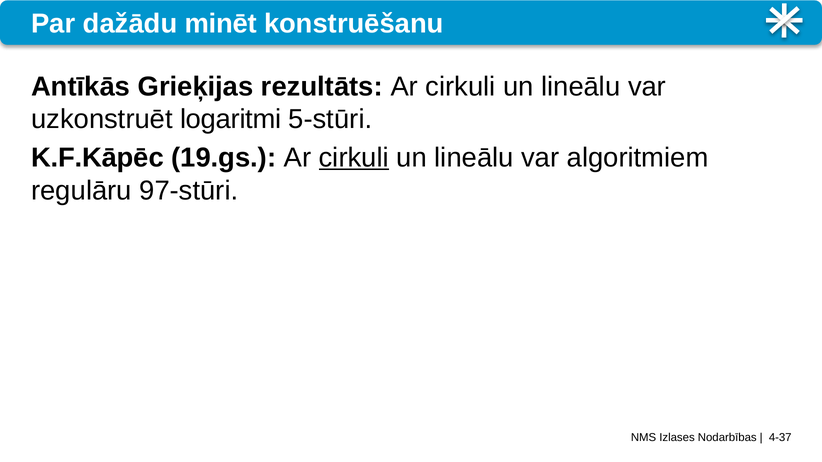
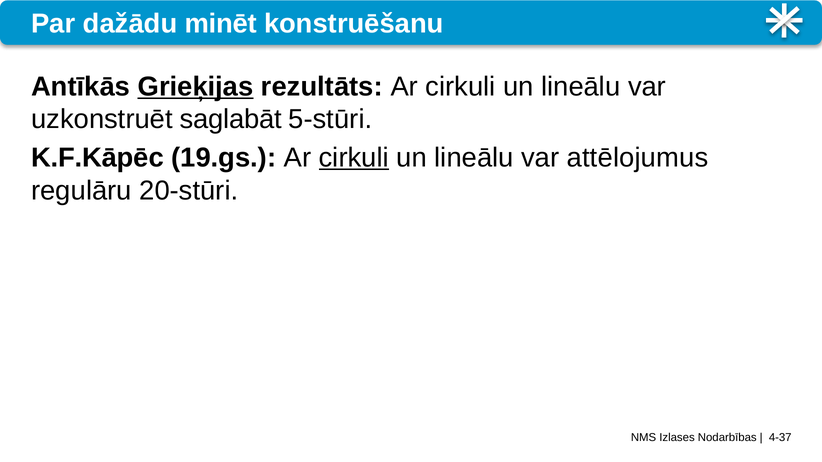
Grieķijas underline: none -> present
logaritmi: logaritmi -> saglabāt
algoritmiem: algoritmiem -> attēlojumus
97-stūri: 97-stūri -> 20-stūri
